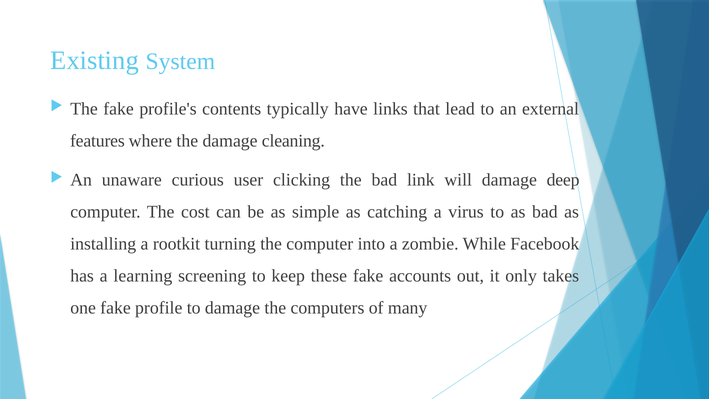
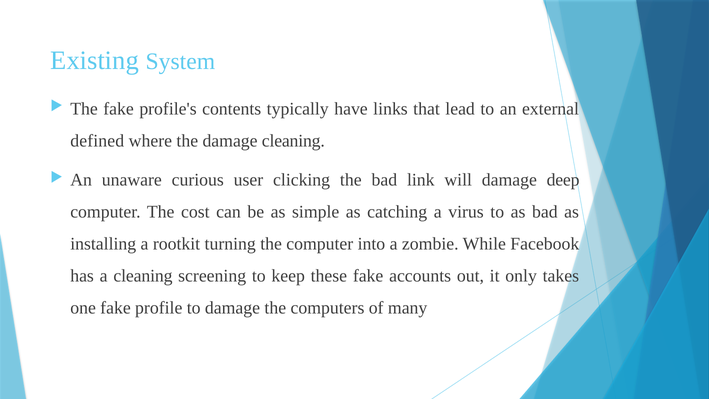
features: features -> defined
a learning: learning -> cleaning
